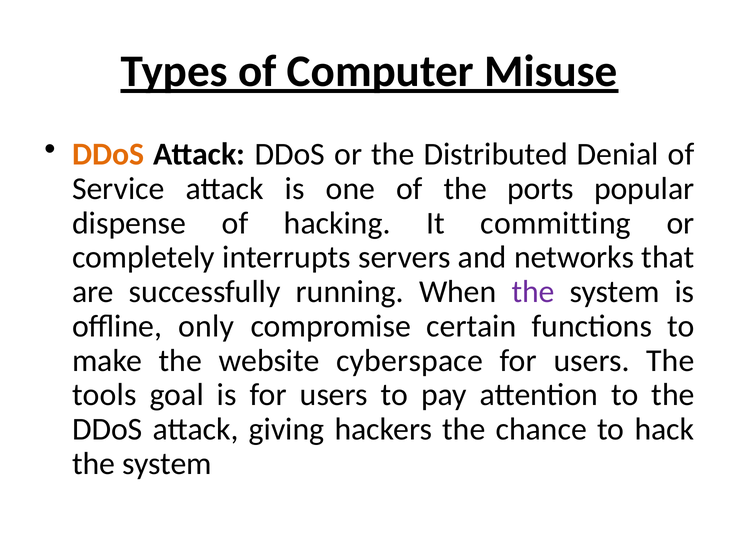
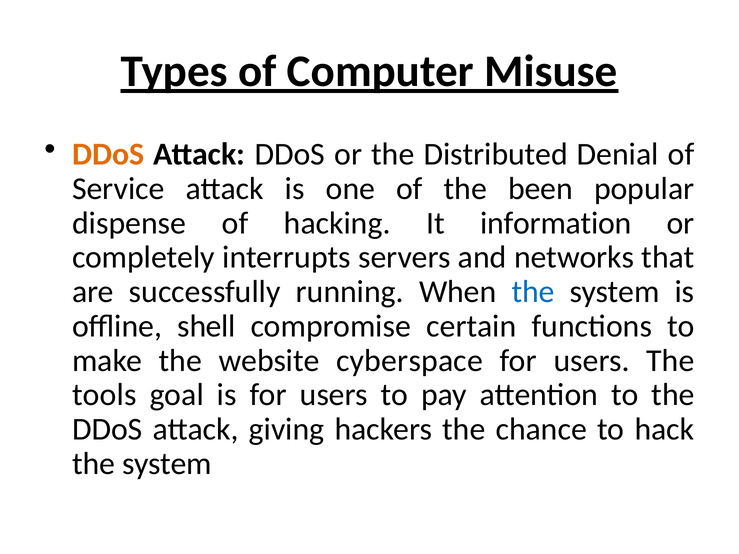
ports: ports -> been
committing: committing -> information
the at (533, 292) colour: purple -> blue
only: only -> shell
